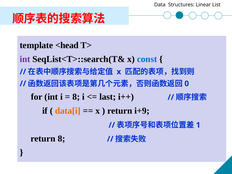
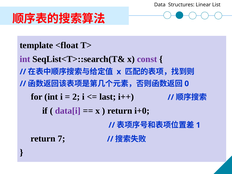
<head: <head -> <float
const colour: blue -> purple
8 at (76, 97): 8 -> 2
data[i colour: orange -> purple
i+9: i+9 -> i+0
return 8: 8 -> 7
